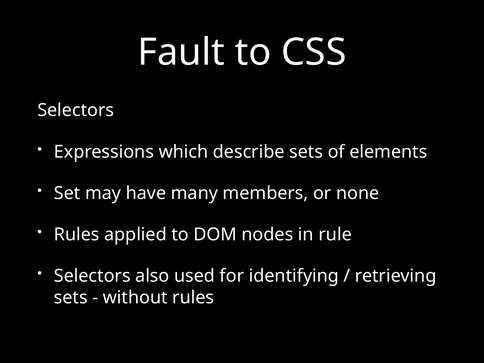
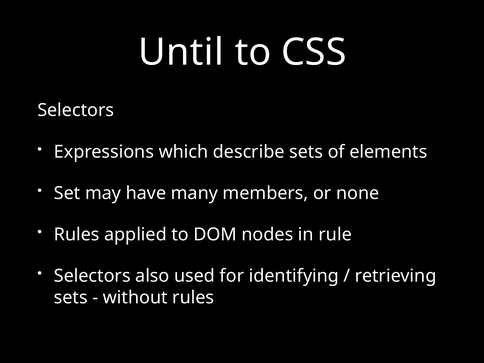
Fault: Fault -> Until
